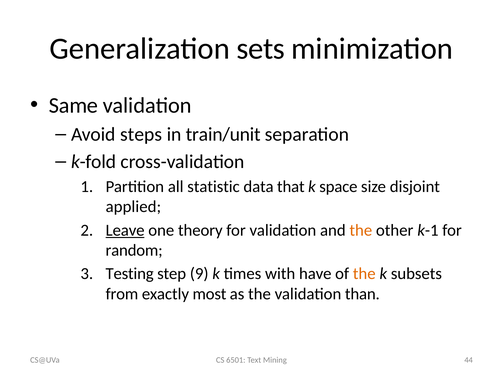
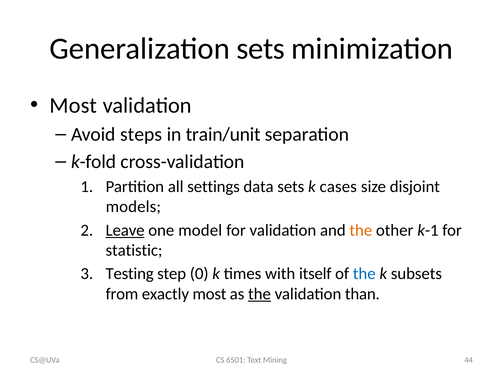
Same at (73, 106): Same -> Most
statistic: statistic -> settings
data that: that -> sets
space: space -> cases
applied: applied -> models
theory: theory -> model
random: random -> statistic
9: 9 -> 0
have: have -> itself
the at (364, 274) colour: orange -> blue
the at (259, 294) underline: none -> present
